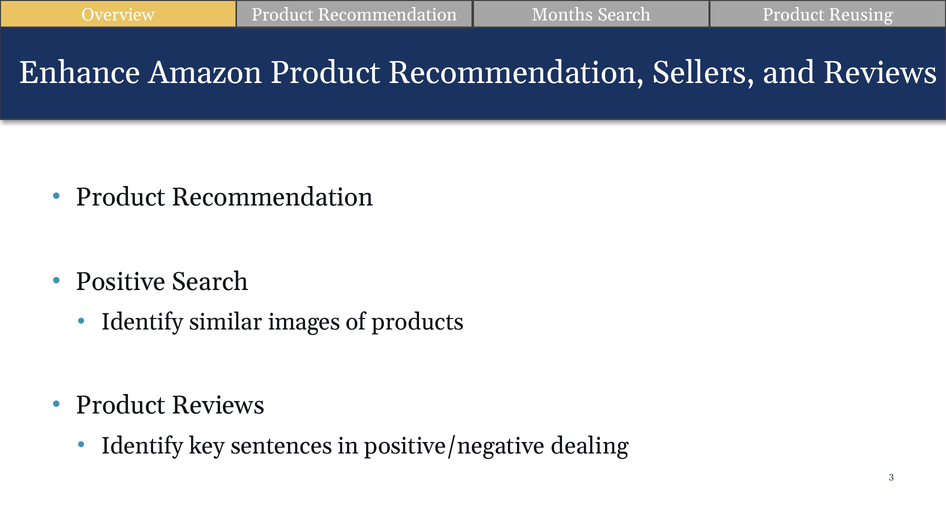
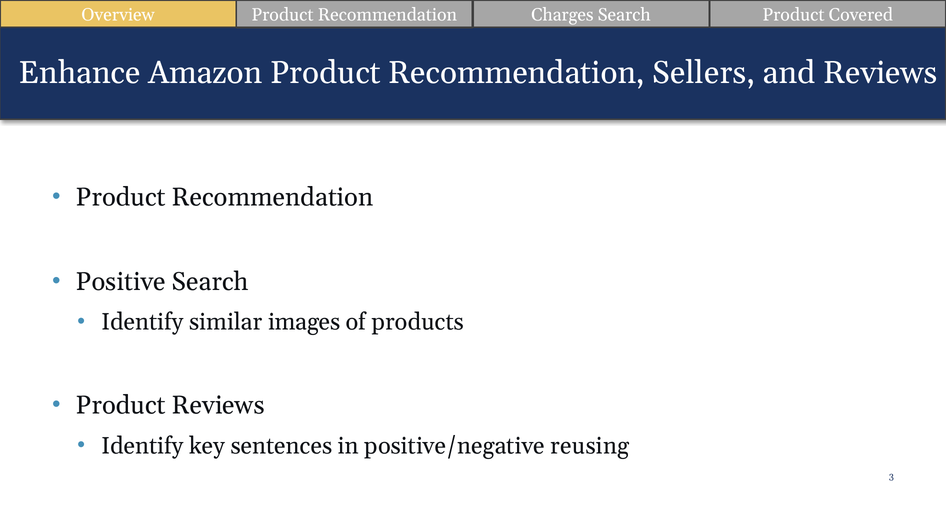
Months: Months -> Charges
Reusing: Reusing -> Covered
dealing: dealing -> reusing
